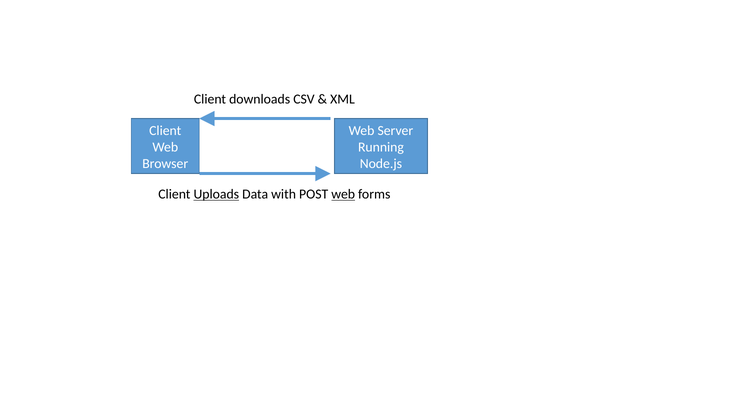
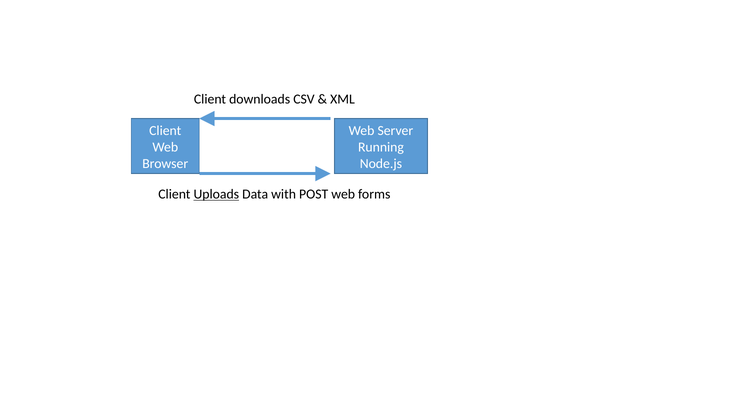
web at (343, 194) underline: present -> none
